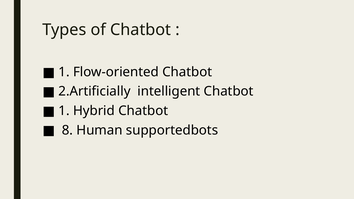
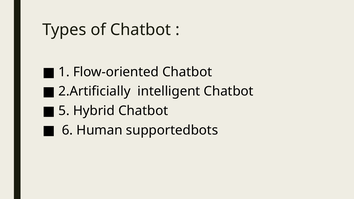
1 at (64, 111): 1 -> 5
8: 8 -> 6
